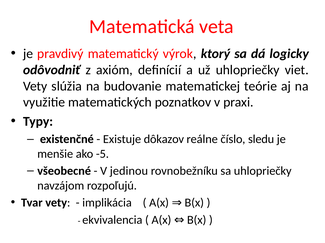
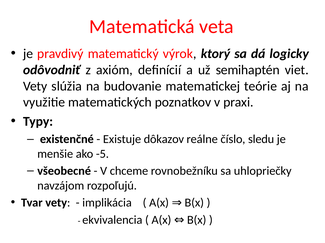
už uhlopriečky: uhlopriečky -> semihaptén
jedinou: jedinou -> chceme
